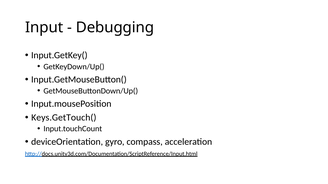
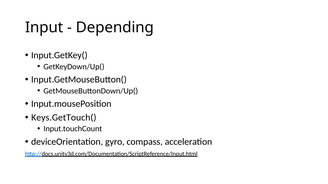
Debugging: Debugging -> Depending
